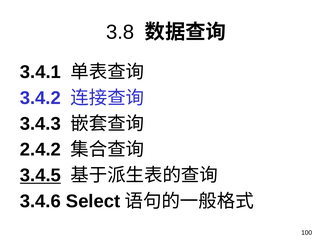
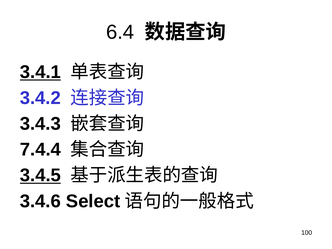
3.8: 3.8 -> 6.4
3.4.1 underline: none -> present
2.4.2: 2.4.2 -> 7.4.4
